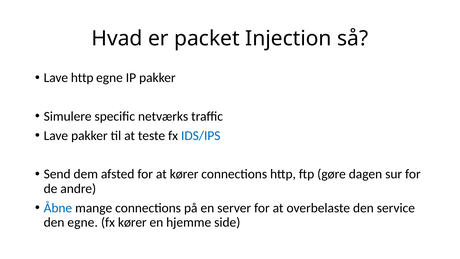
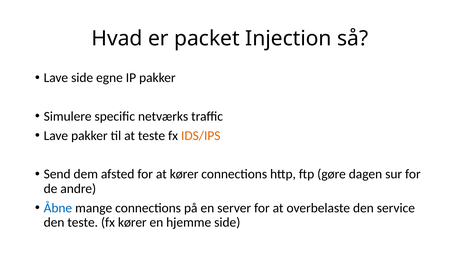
Lave http: http -> side
IDS/IPS colour: blue -> orange
den egne: egne -> teste
